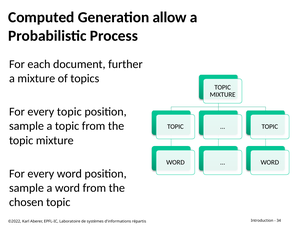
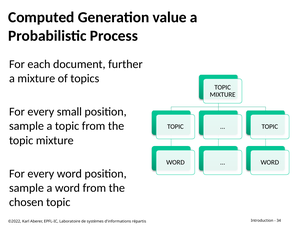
allow: allow -> value
every topic: topic -> small
